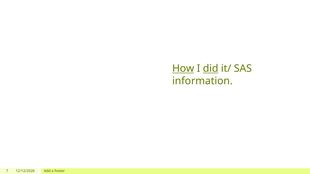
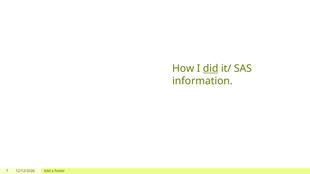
How underline: present -> none
